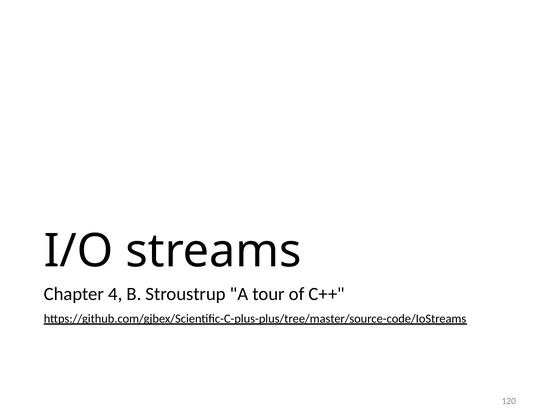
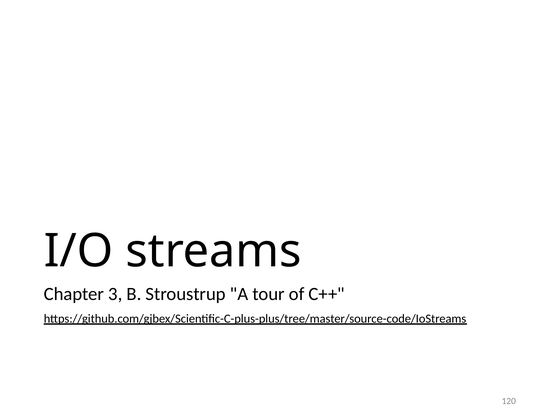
4: 4 -> 3
